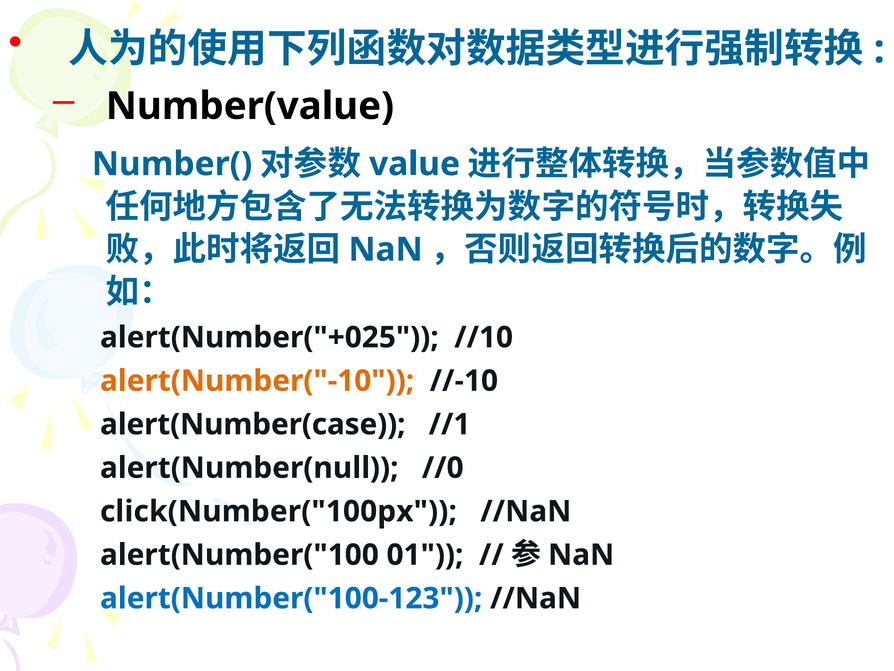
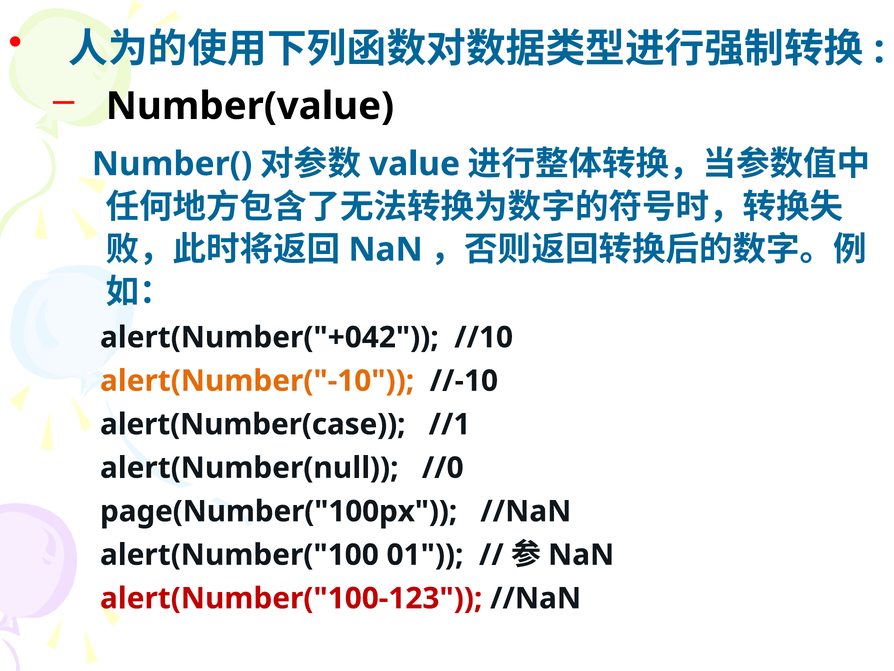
alert(Number("+025: alert(Number("+025 -> alert(Number("+042
click(Number("100px: click(Number("100px -> page(Number("100px
alert(Number("100-123 colour: blue -> red
